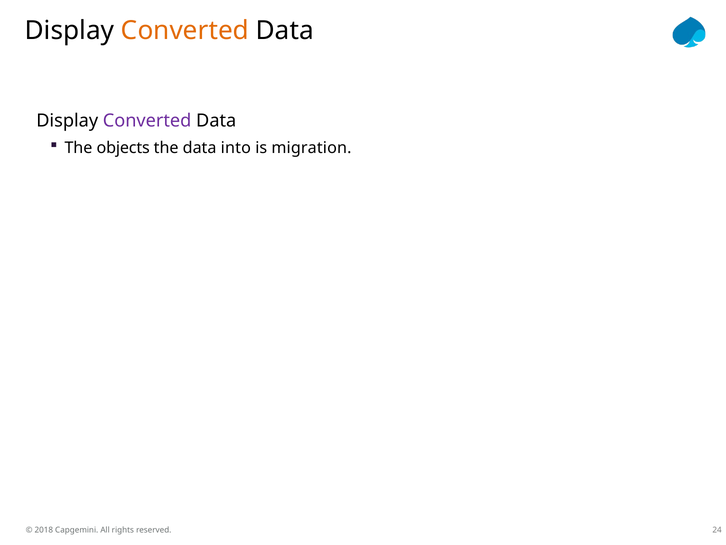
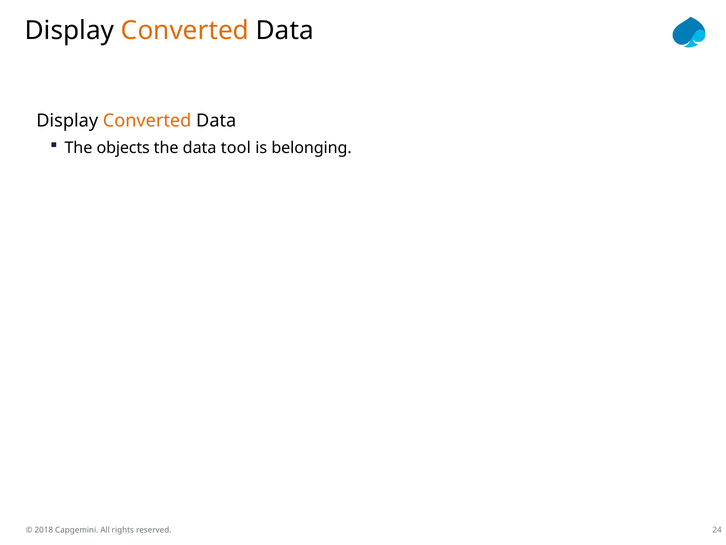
Converted at (147, 121) colour: purple -> orange
into: into -> tool
migration: migration -> belonging
